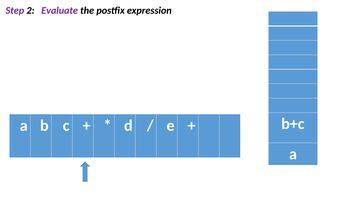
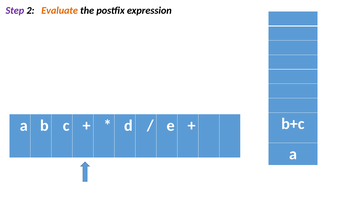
Evaluate colour: purple -> orange
